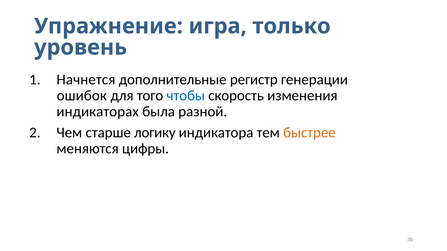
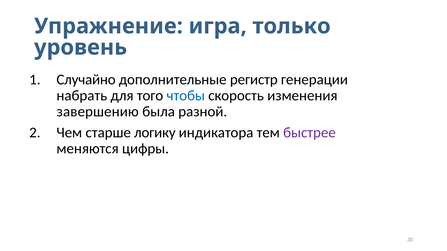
Начнется: Начнется -> Случайно
ошибок: ошибок -> набрать
индикаторах: индикаторах -> завершению
быстрее colour: orange -> purple
